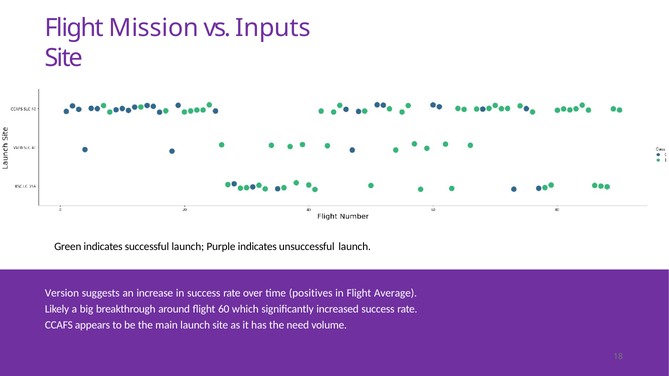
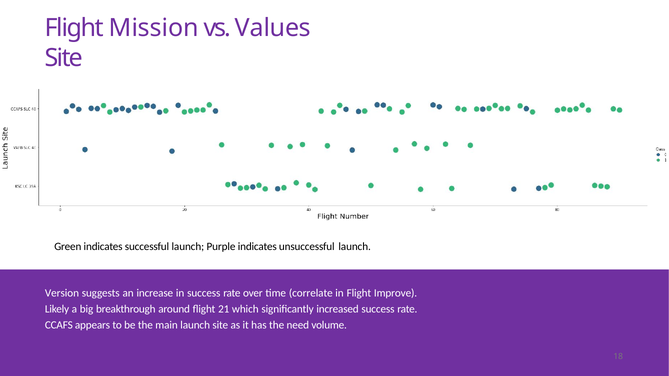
Inputs: Inputs -> Values
positives: positives -> correlate
Average: Average -> Improve
60: 60 -> 21
